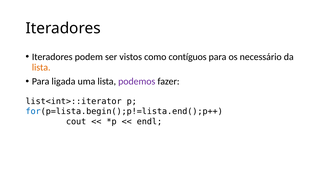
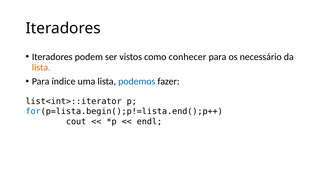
contíguos: contíguos -> conhecer
ligada: ligada -> índice
podemos colour: purple -> blue
